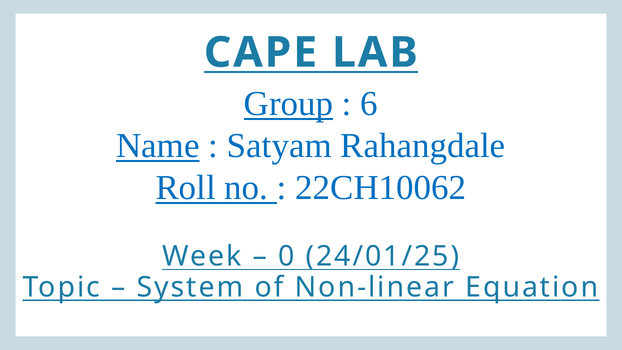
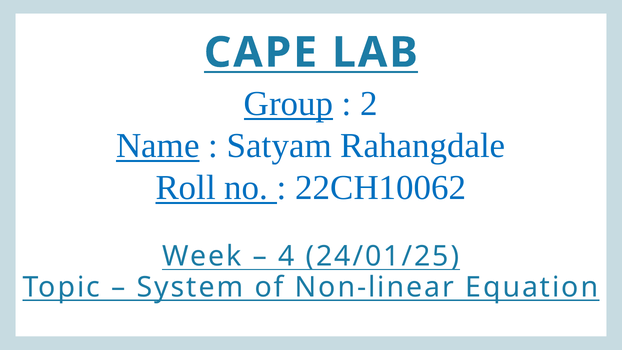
6: 6 -> 2
0: 0 -> 4
